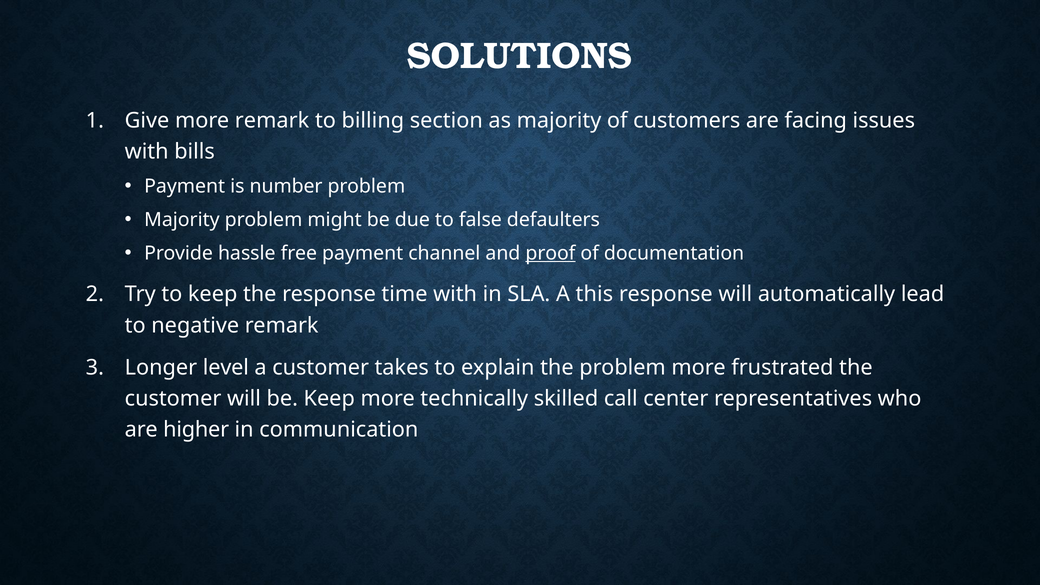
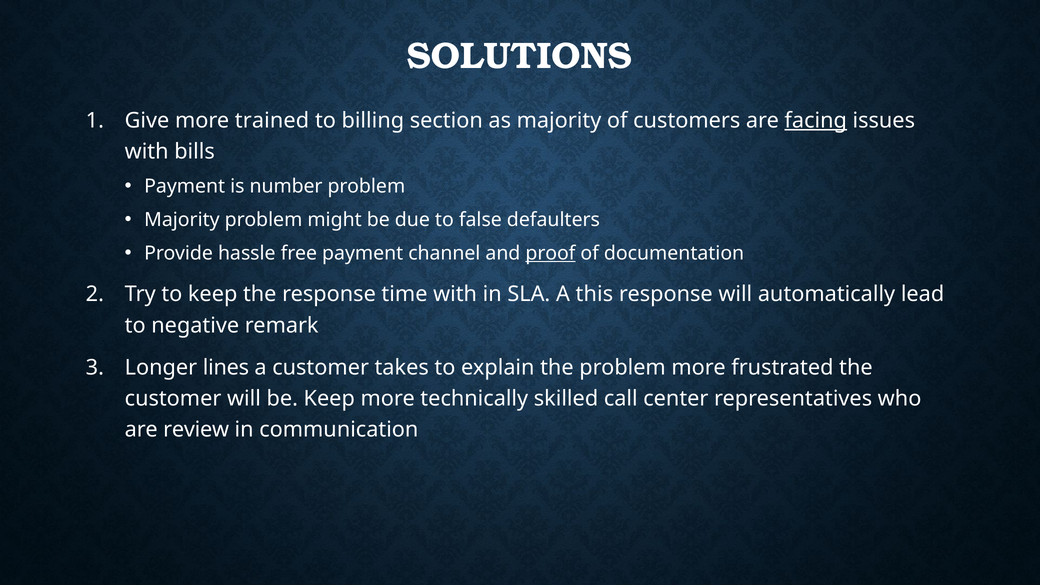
more remark: remark -> trained
facing underline: none -> present
level: level -> lines
higher: higher -> review
